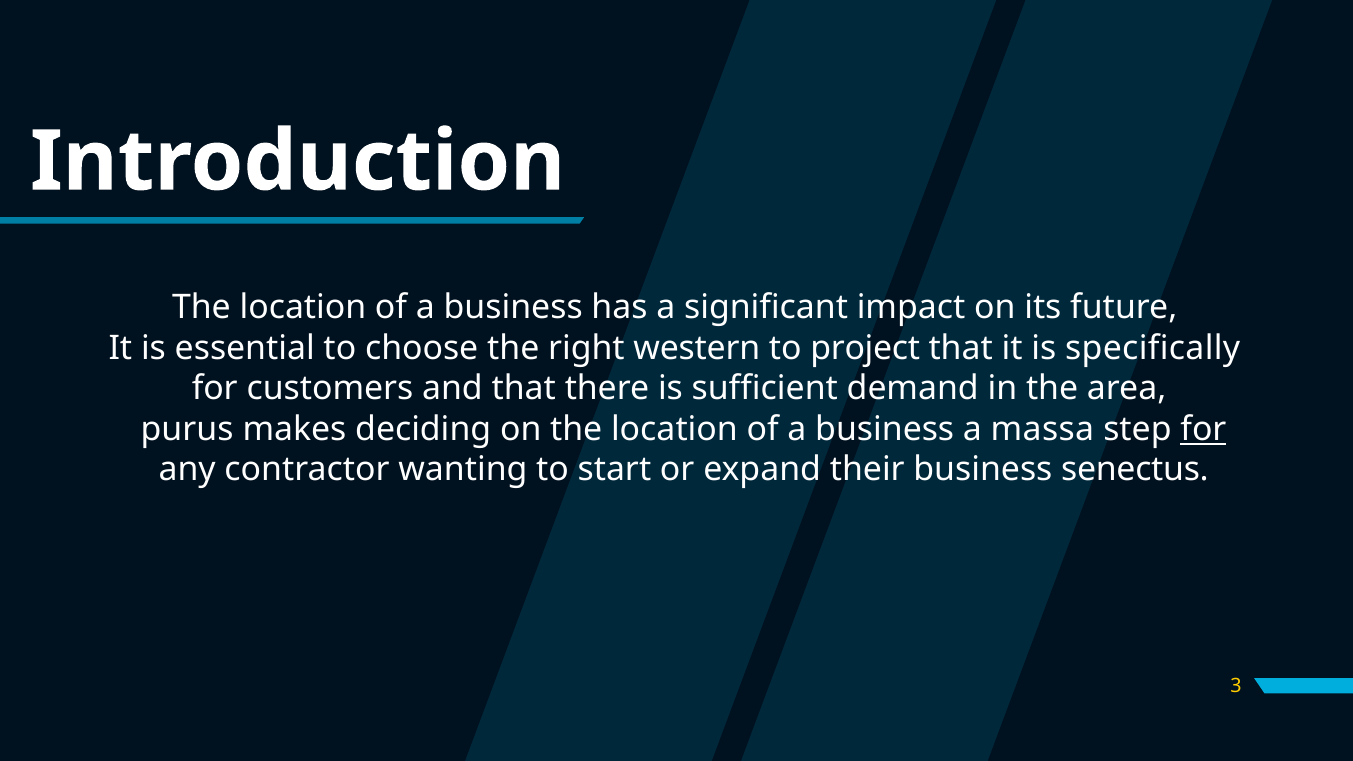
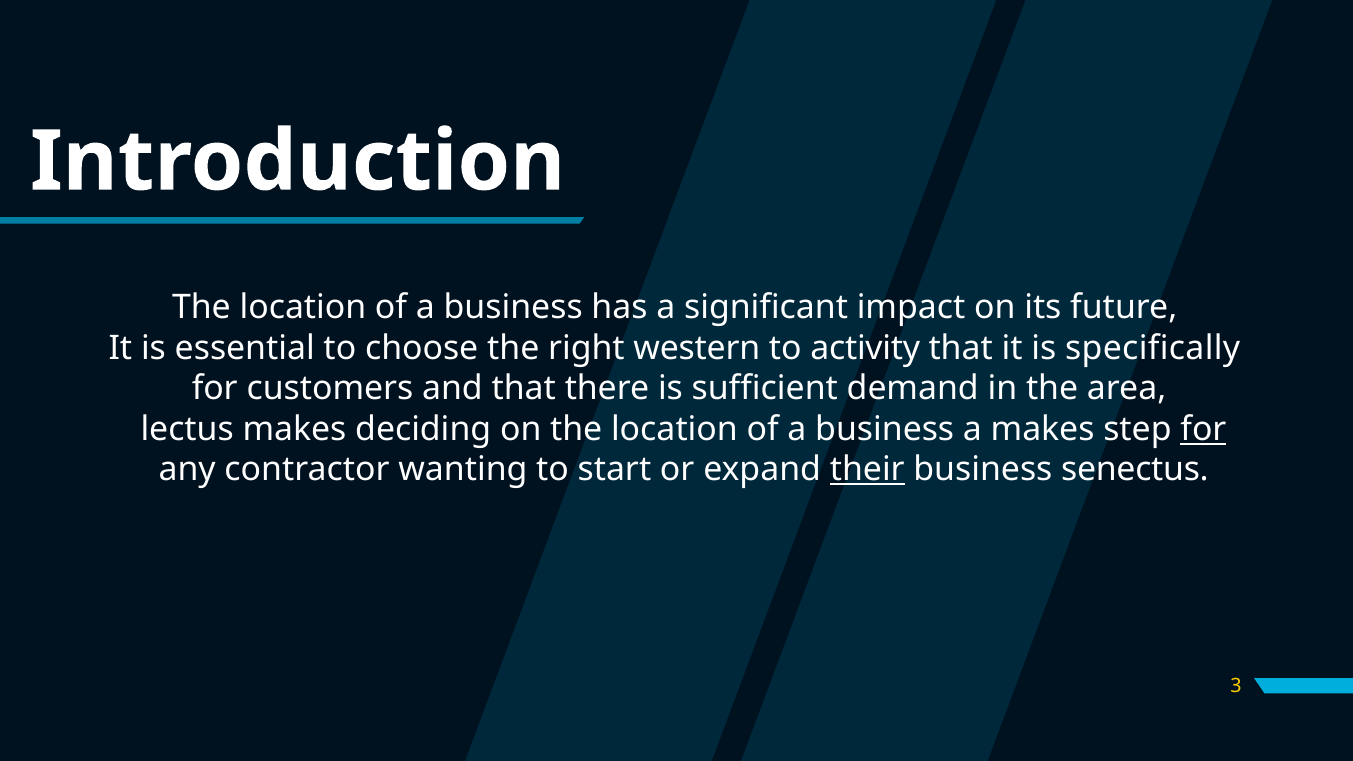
project: project -> activity
purus: purus -> lectus
a massa: massa -> makes
their underline: none -> present
